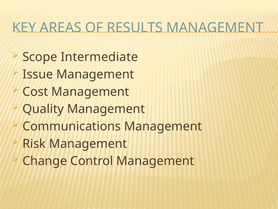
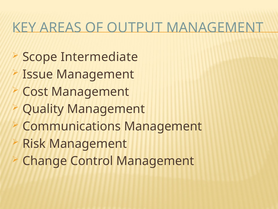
RESULTS: RESULTS -> OUTPUT
